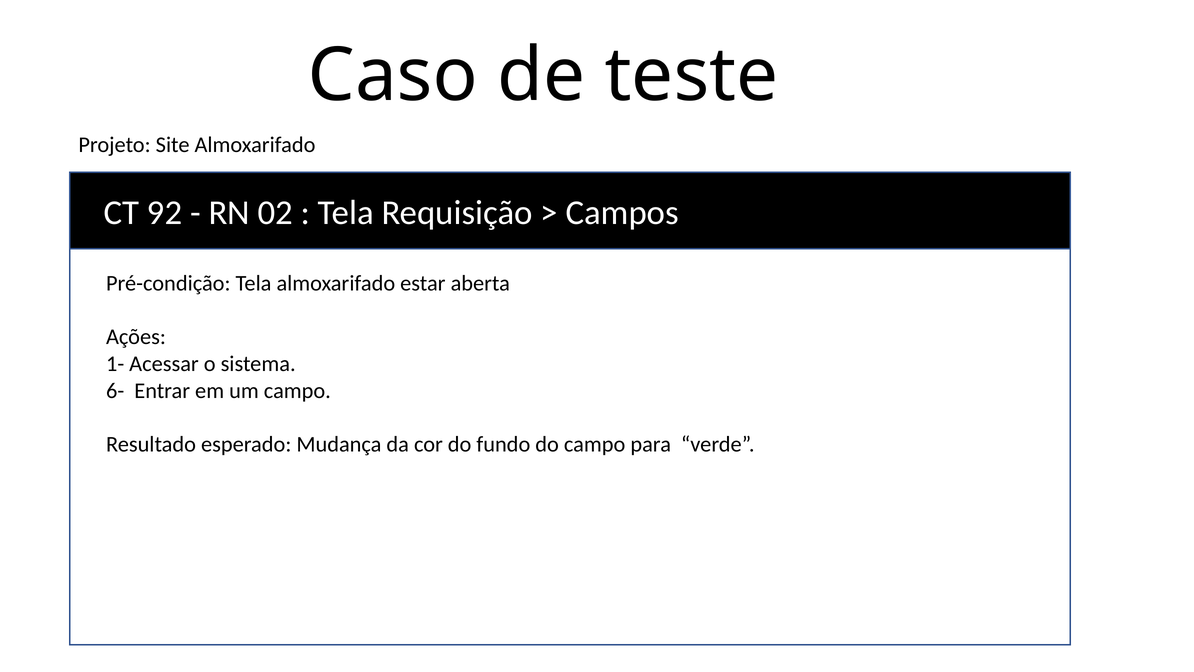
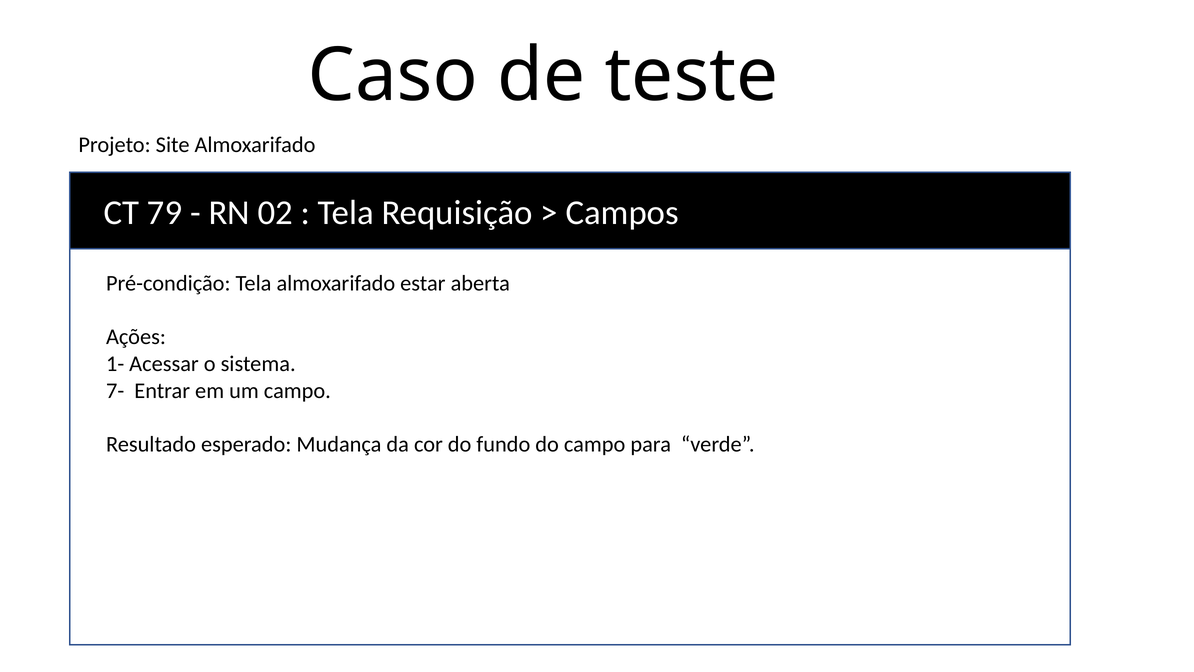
92: 92 -> 79
6-: 6- -> 7-
